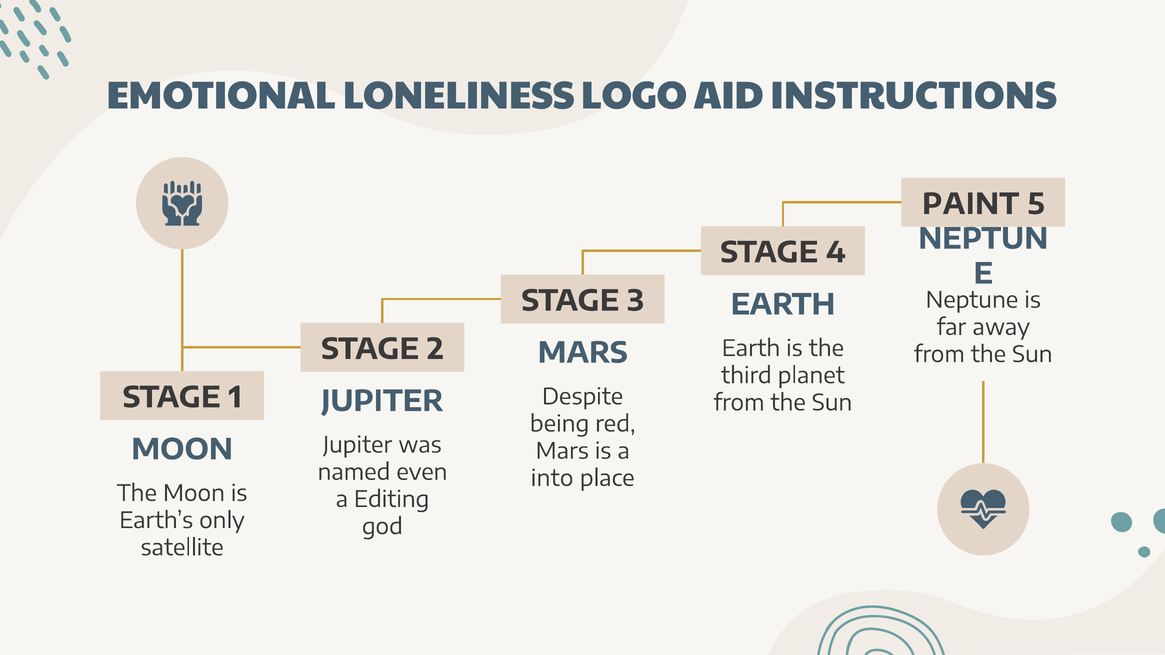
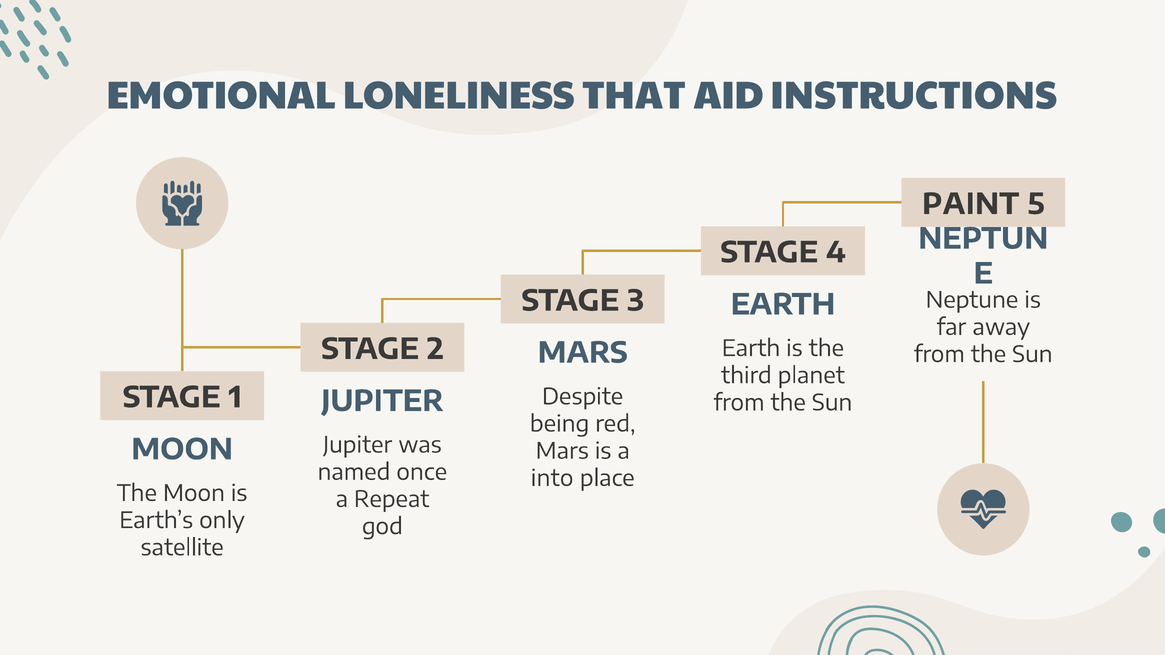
LOGO: LOGO -> THAT
even: even -> once
Editing: Editing -> Repeat
